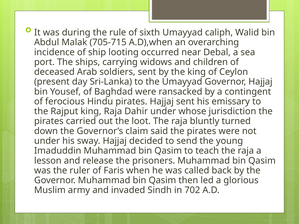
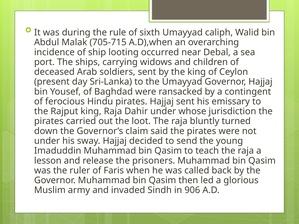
702: 702 -> 906
